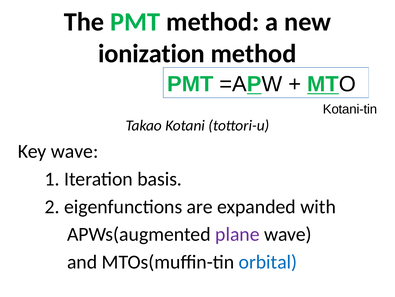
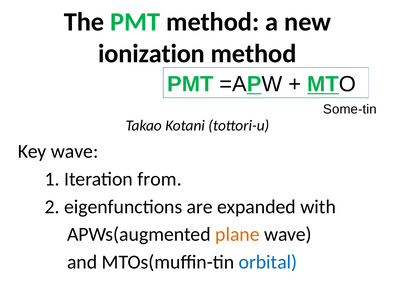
Kotani-tin: Kotani-tin -> Some-tin
basis: basis -> from
plane colour: purple -> orange
